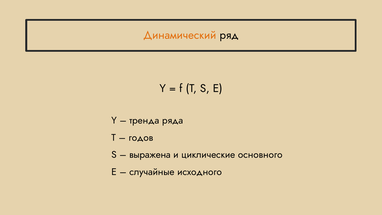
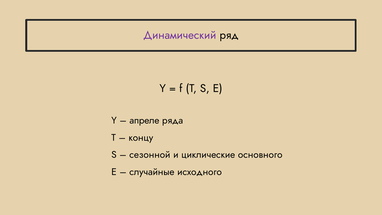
Динамический colour: orange -> purple
тренда: тренда -> апреле
годов: годов -> концу
выражена: выражена -> сезонной
